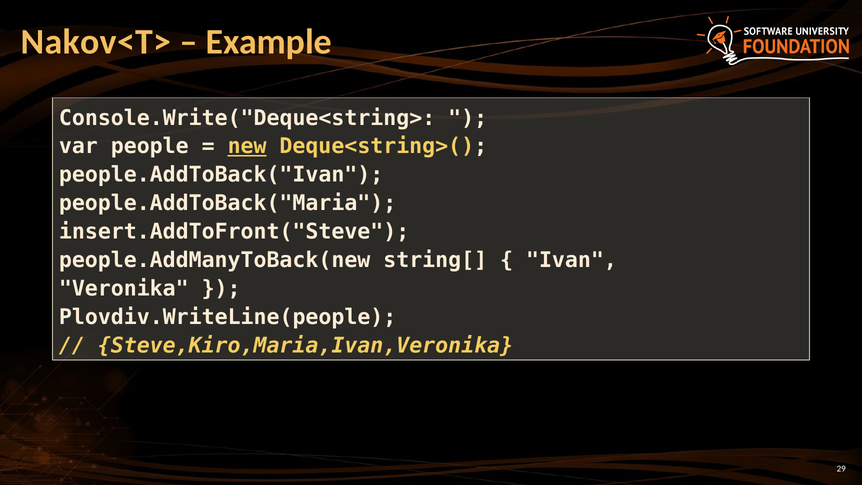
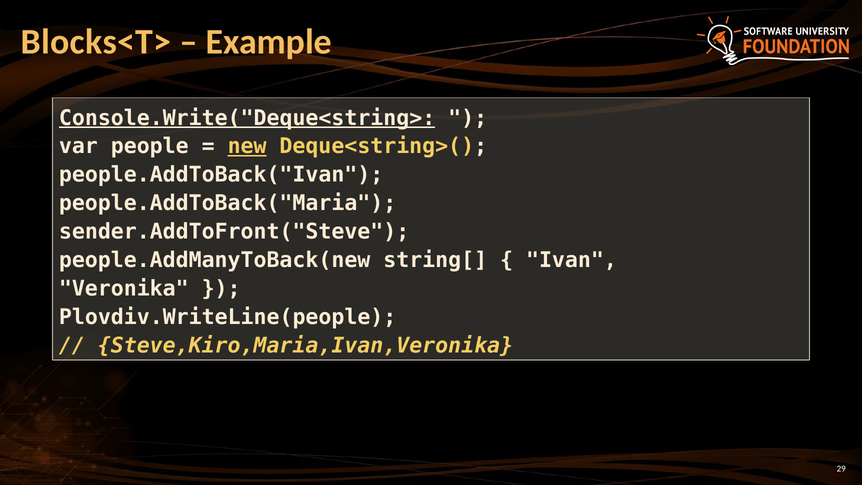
Nakov<T>: Nakov<T> -> Blocks<T>
Console.Write("Deque<string> underline: none -> present
insert.AddToFront("Steve: insert.AddToFront("Steve -> sender.AddToFront("Steve
